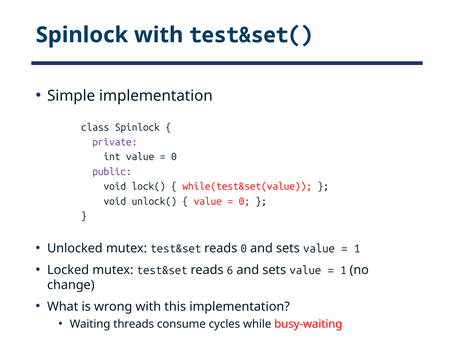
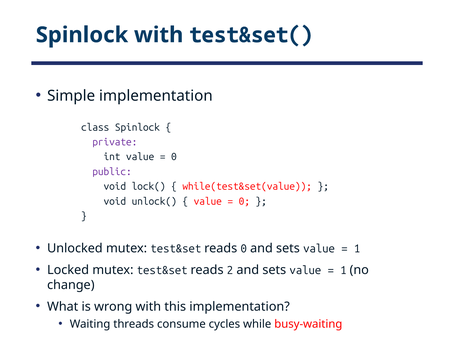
6: 6 -> 2
